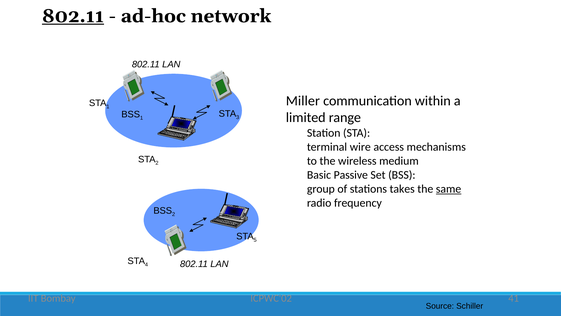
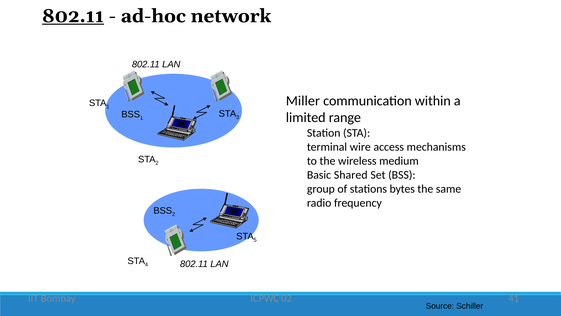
Passive: Passive -> Shared
takes: takes -> bytes
same underline: present -> none
